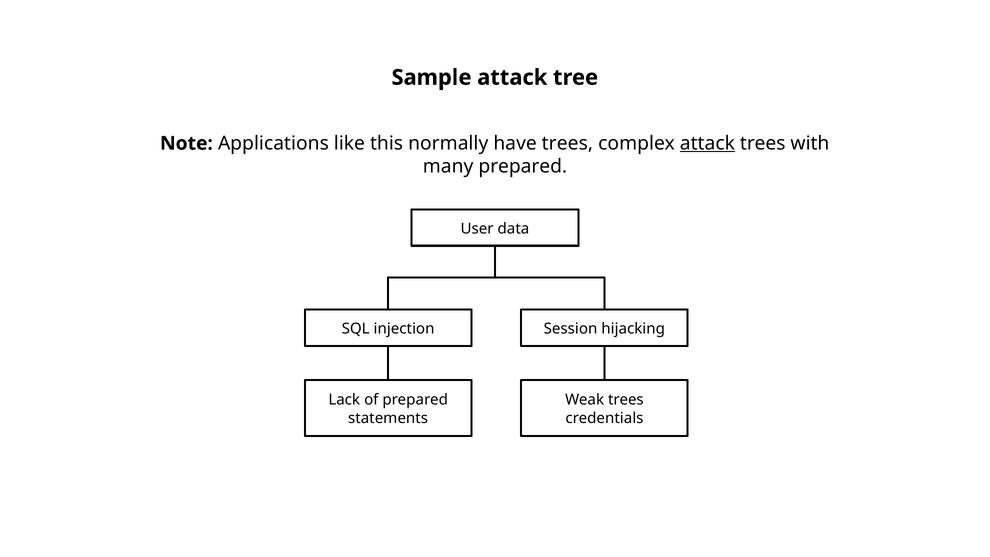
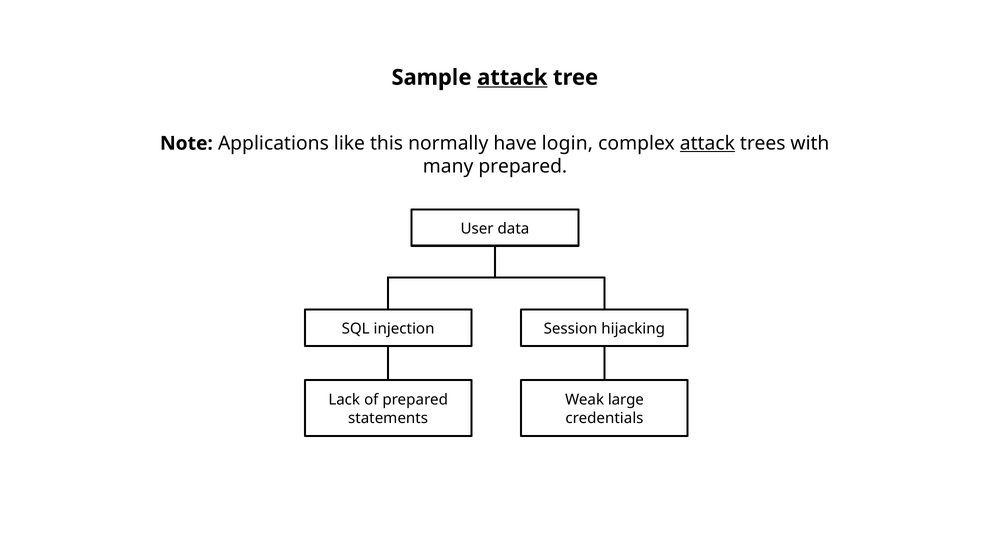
attack at (512, 77) underline: none -> present
have trees: trees -> login
Weak trees: trees -> large
